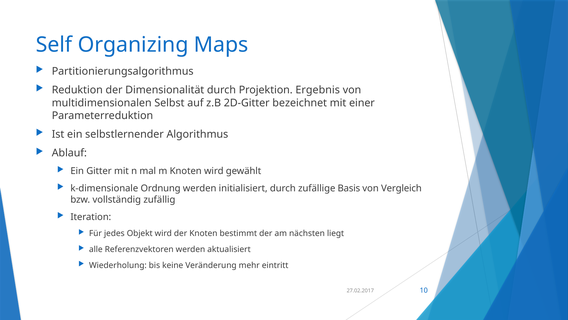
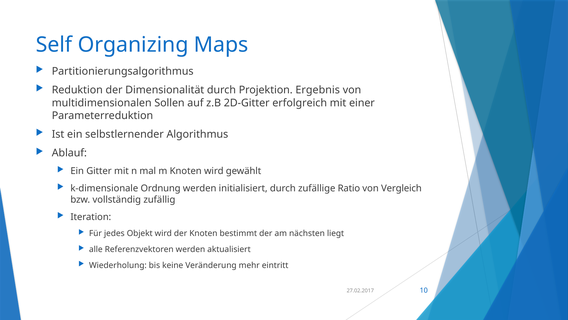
Selbst: Selbst -> Sollen
bezeichnet: bezeichnet -> erfolgreich
Basis: Basis -> Ratio
